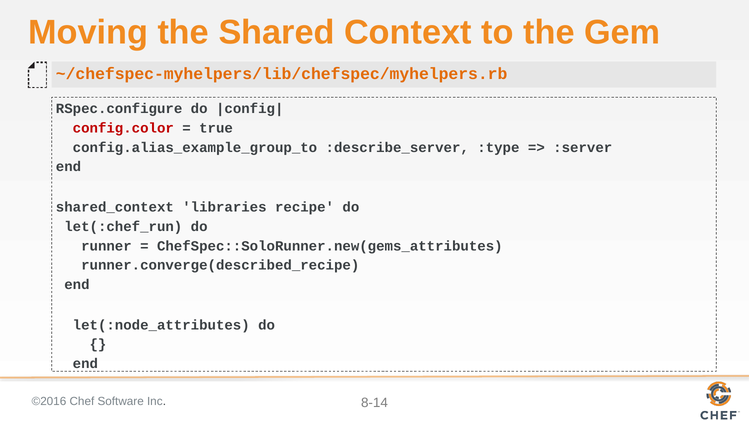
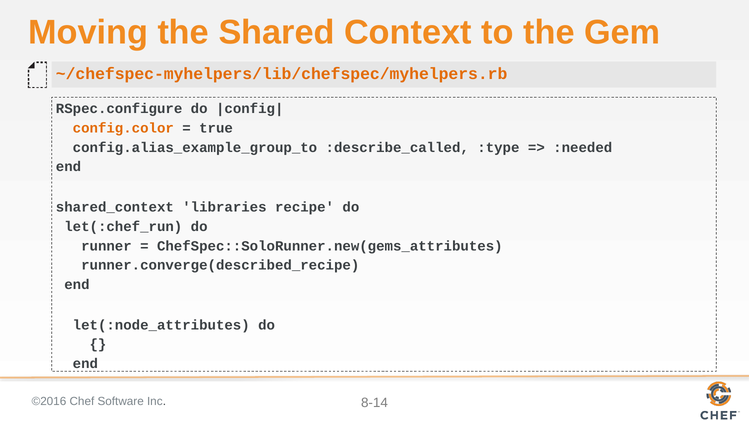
config.color colour: red -> orange
:describe_server: :describe_server -> :describe_called
:server: :server -> :needed
